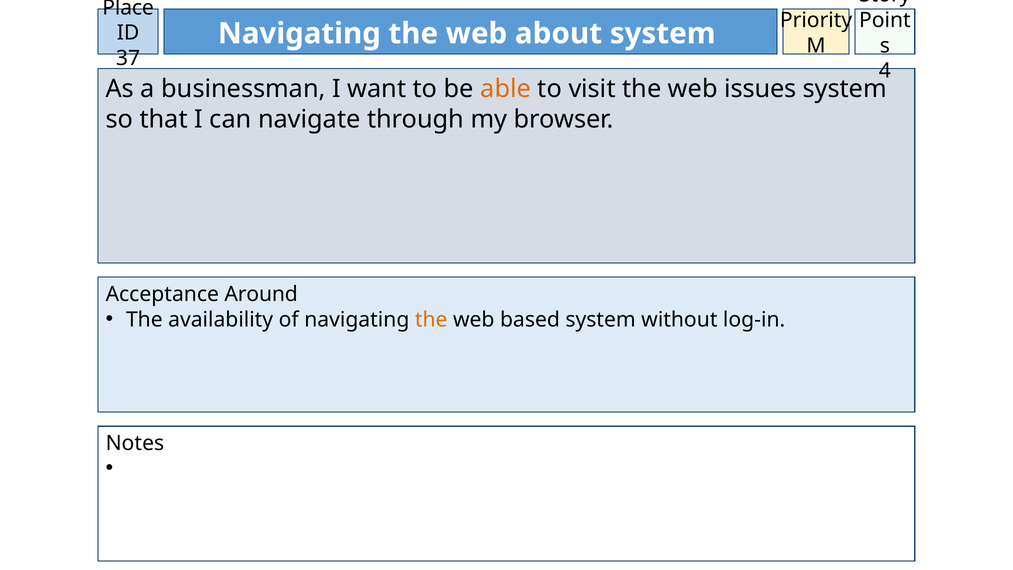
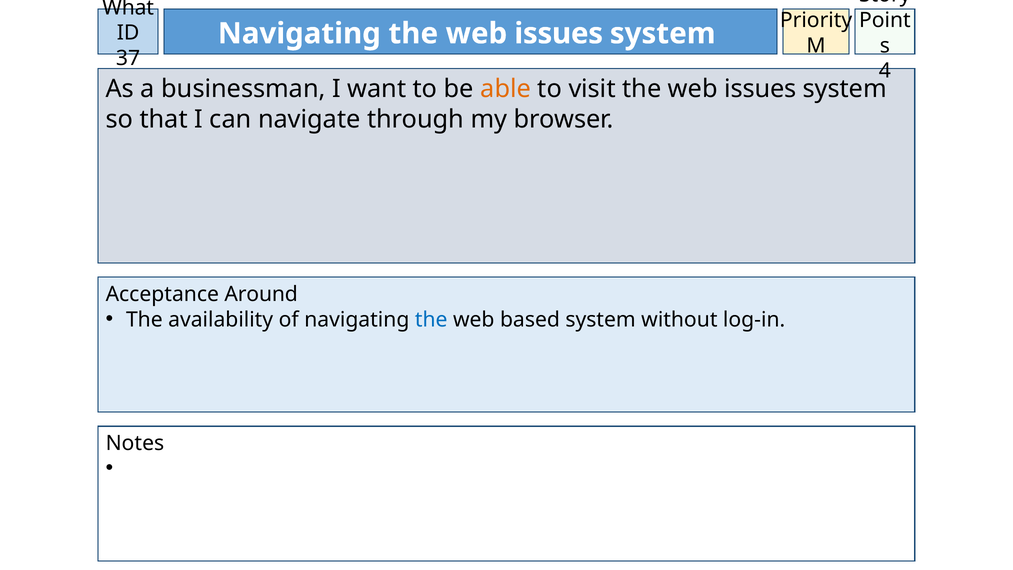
Place: Place -> What
Navigating the web about: about -> issues
the at (431, 320) colour: orange -> blue
